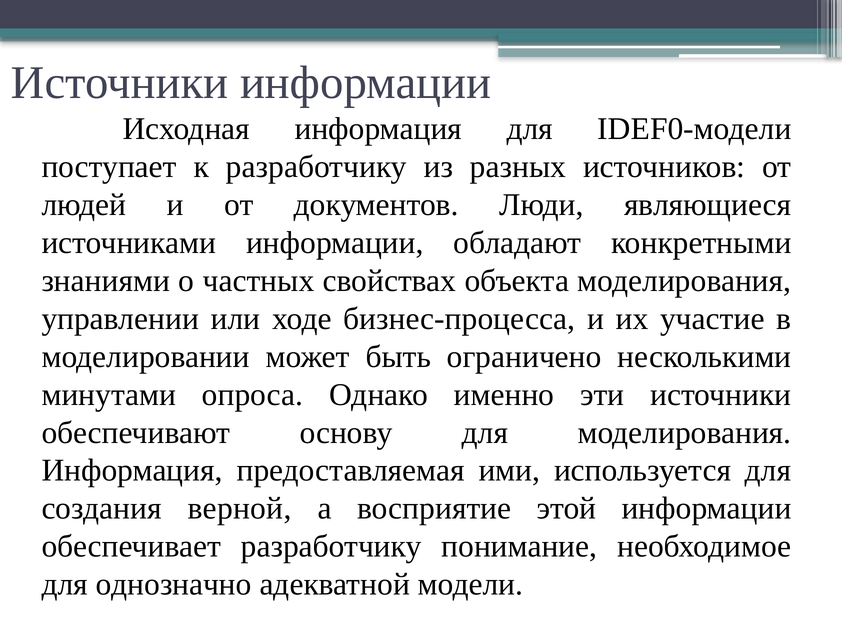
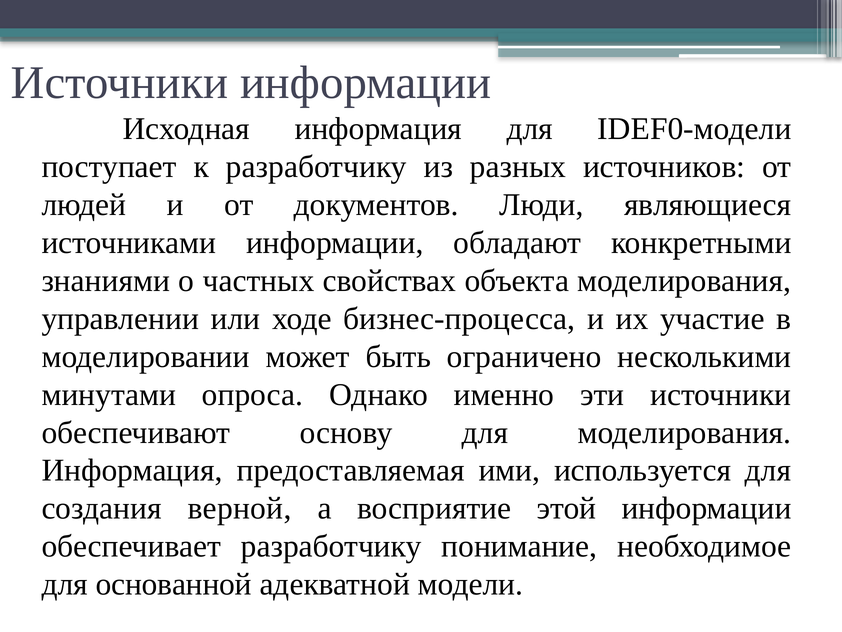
однозначно: однозначно -> основанной
